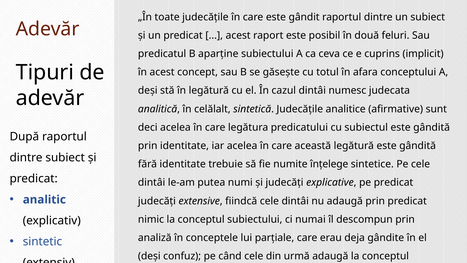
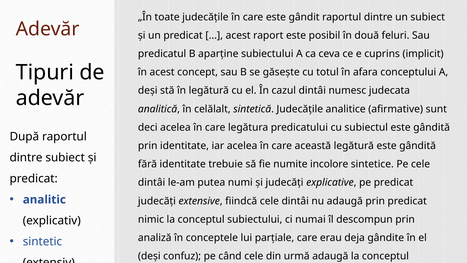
înțelege: înțelege -> incolore
